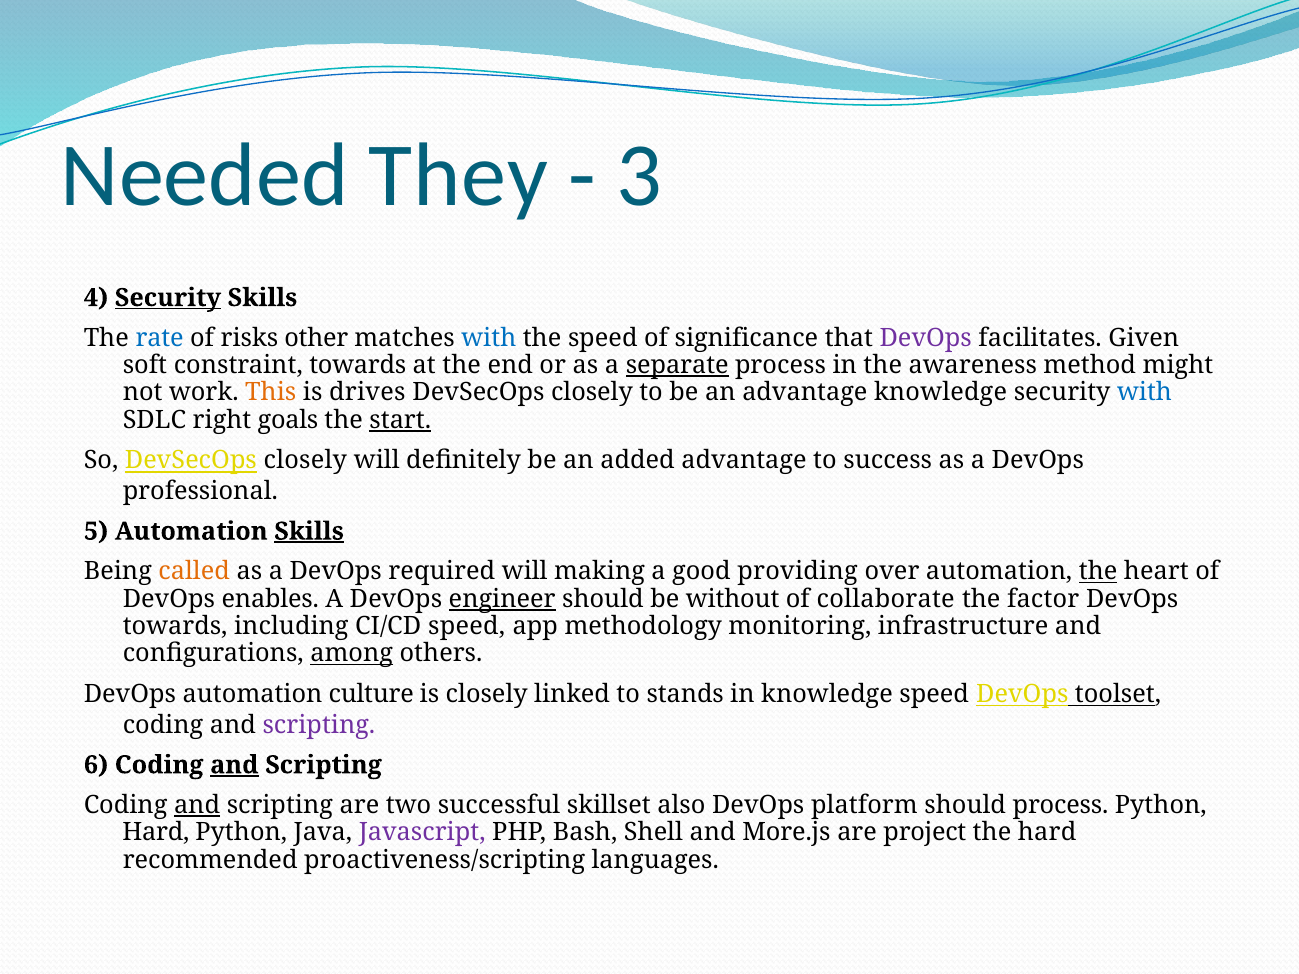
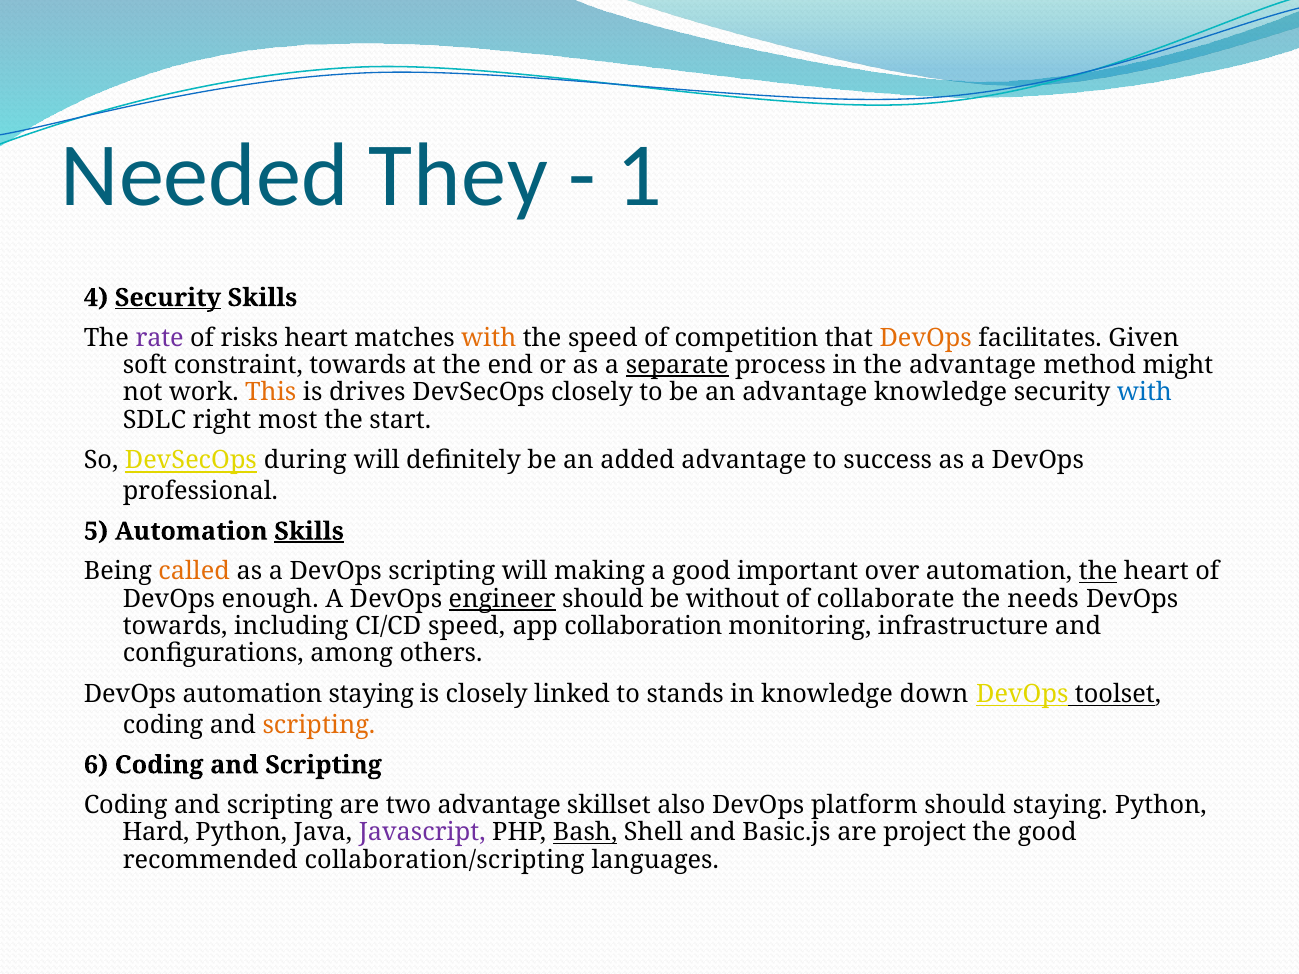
3: 3 -> 1
rate colour: blue -> purple
risks other: other -> heart
with at (489, 338) colour: blue -> orange
significance: significance -> competition
DevOps at (926, 338) colour: purple -> orange
the awareness: awareness -> advantage
goals: goals -> most
start underline: present -> none
So DevSecOps closely: closely -> during
DevOps required: required -> scripting
providing: providing -> important
enables: enables -> enough
factor: factor -> needs
methodology: methodology -> collaboration
among underline: present -> none
automation culture: culture -> staying
knowledge speed: speed -> down
scripting at (319, 725) colour: purple -> orange
and at (234, 765) underline: present -> none
and at (197, 805) underline: present -> none
two successful: successful -> advantage
should process: process -> staying
Bash underline: none -> present
More.js: More.js -> Basic.js
the hard: hard -> good
proactiveness/scripting: proactiveness/scripting -> collaboration/scripting
